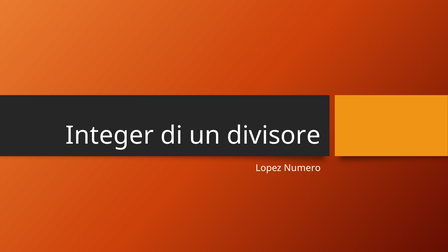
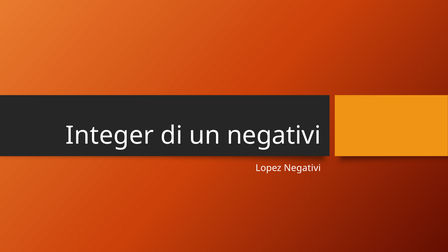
un divisore: divisore -> negativi
Lopez Numero: Numero -> Negativi
